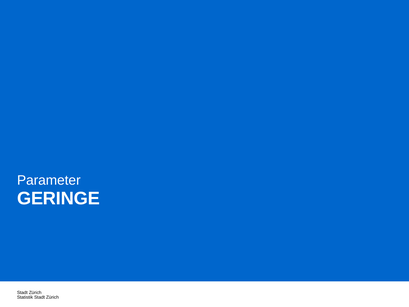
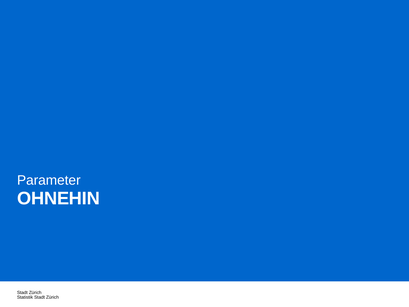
GERINGE: GERINGE -> OHNEHIN
